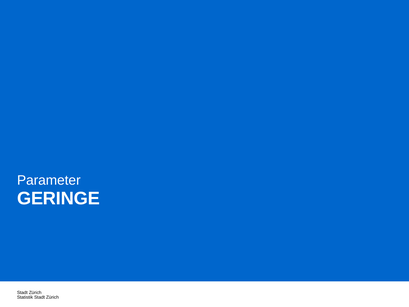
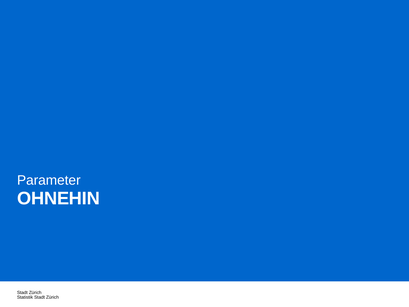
GERINGE: GERINGE -> OHNEHIN
